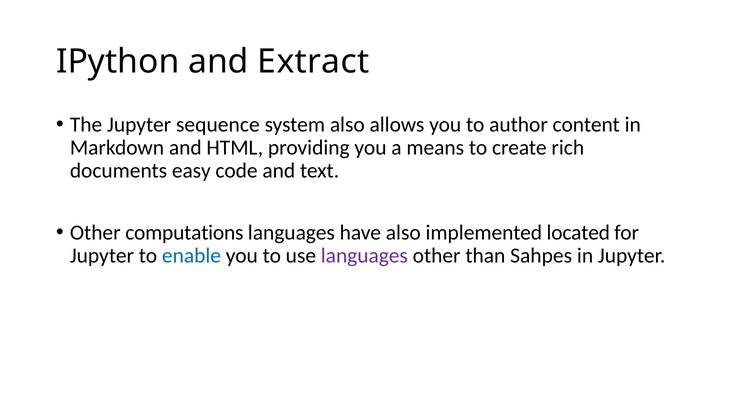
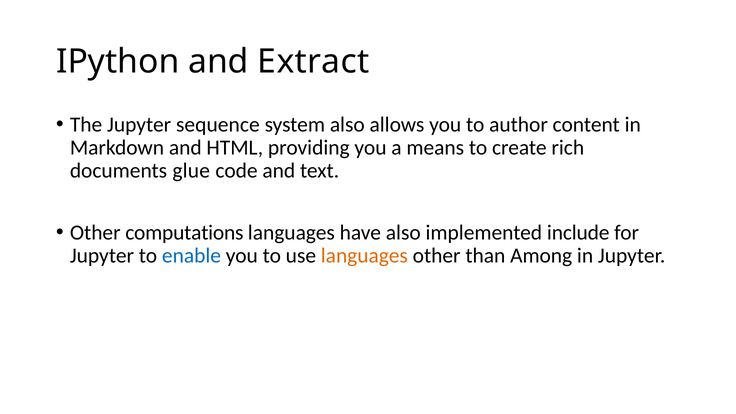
easy: easy -> glue
located: located -> include
languages at (364, 256) colour: purple -> orange
Sahpes: Sahpes -> Among
